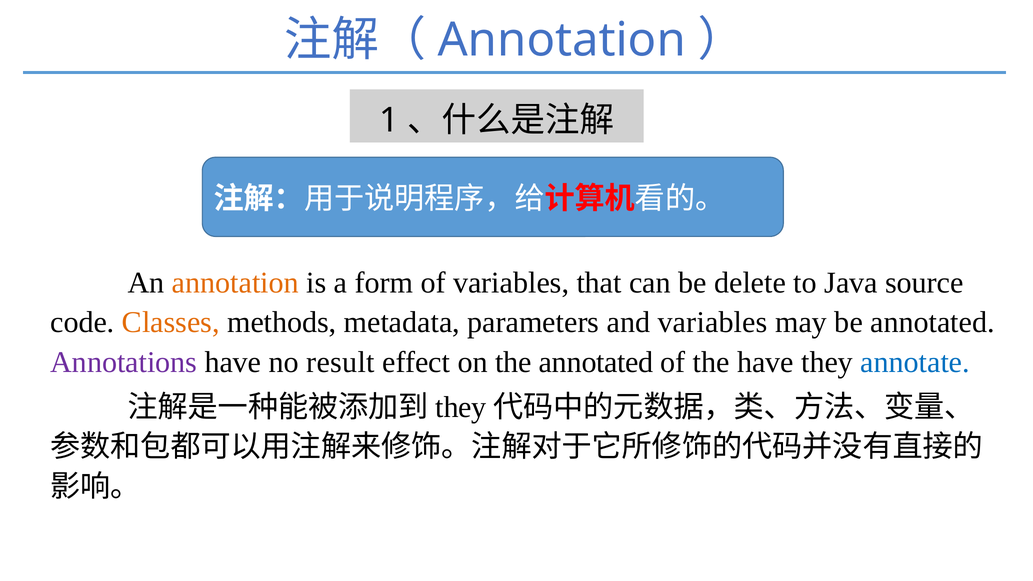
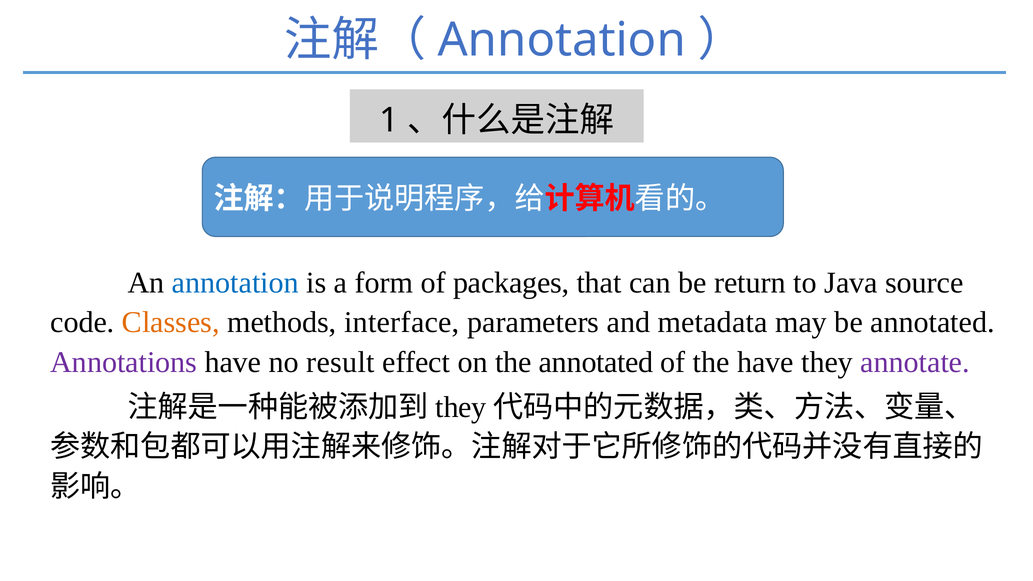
annotation at (235, 283) colour: orange -> blue
of variables: variables -> packages
delete: delete -> return
metadata: metadata -> interface
and variables: variables -> metadata
annotate colour: blue -> purple
